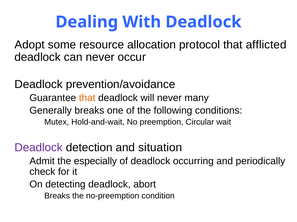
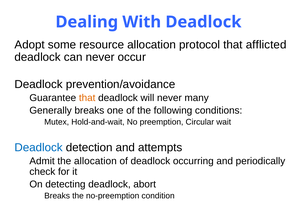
Deadlock at (39, 148) colour: purple -> blue
situation: situation -> attempts
the especially: especially -> allocation
